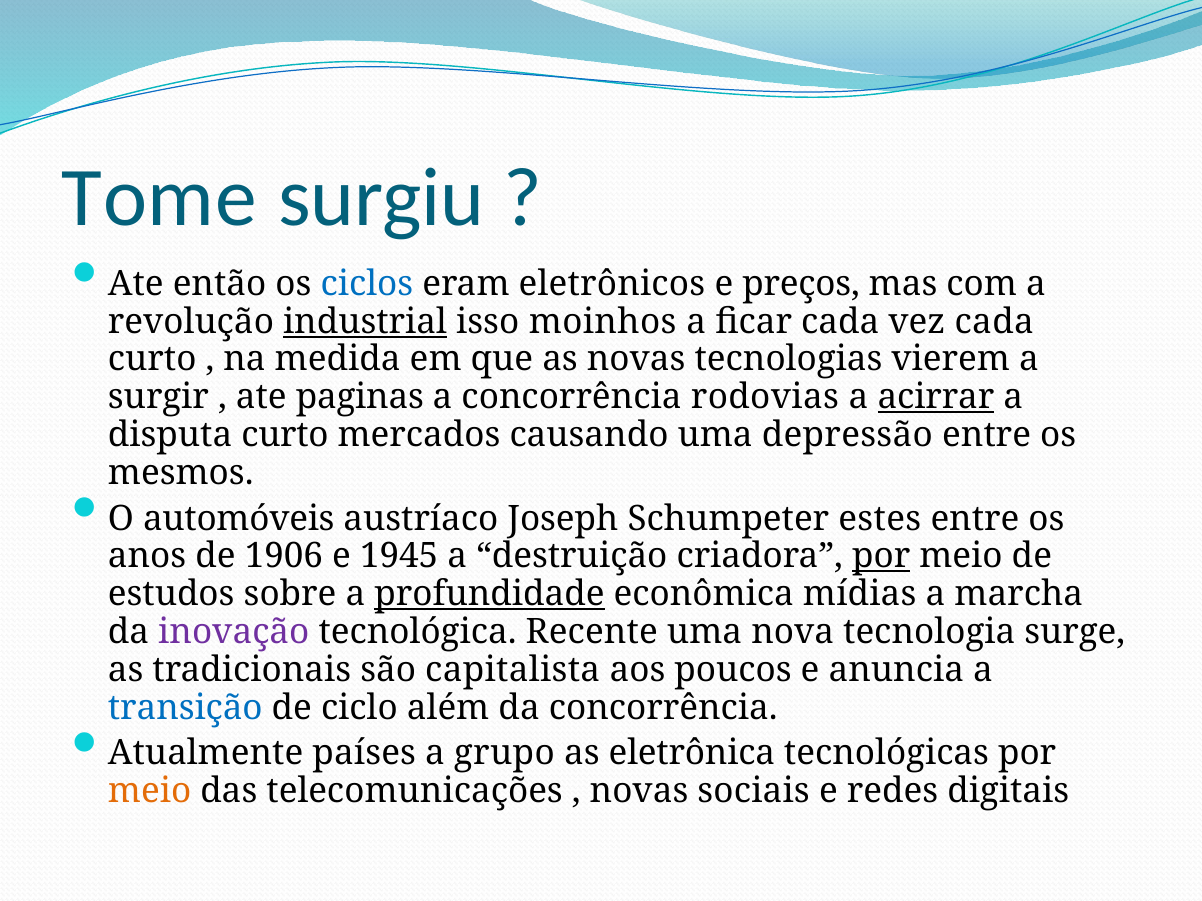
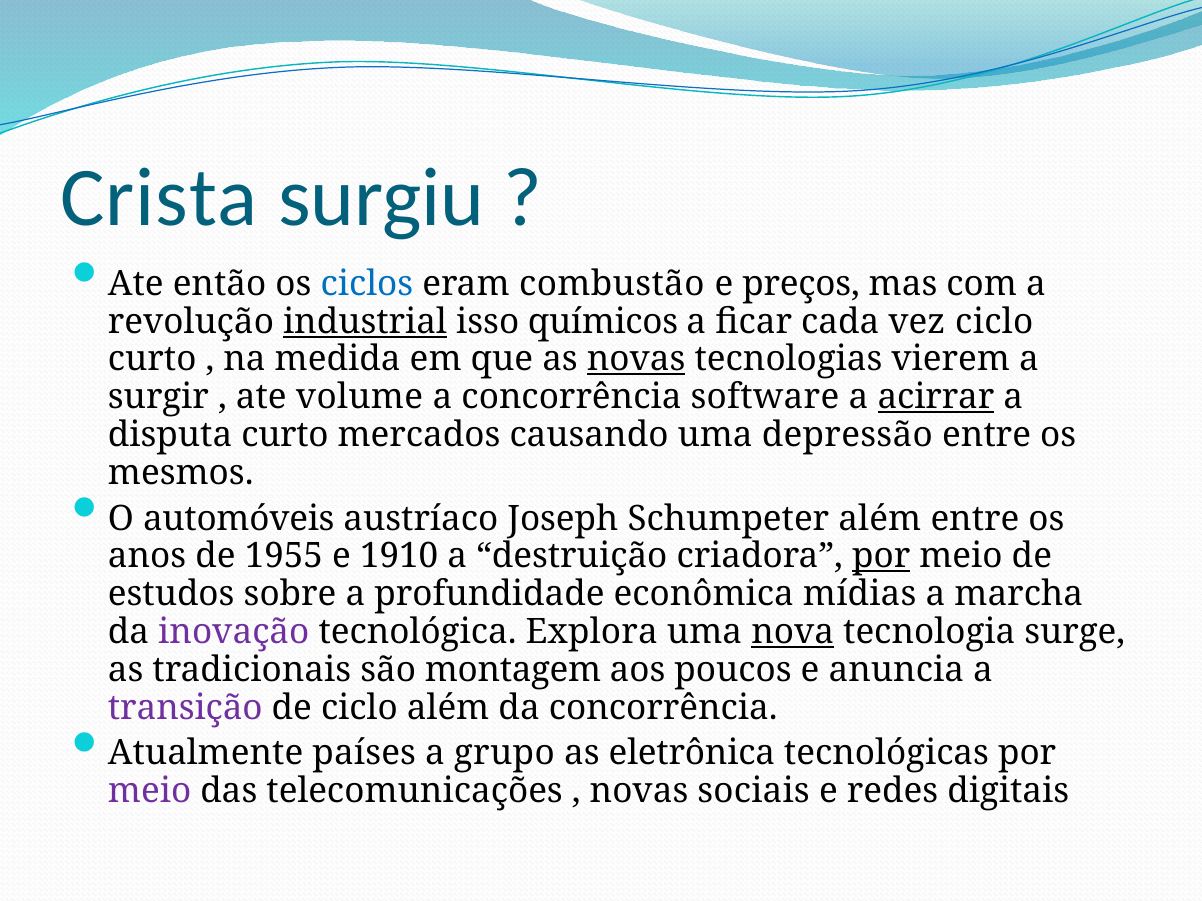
Tome: Tome -> Crista
eletrônicos: eletrônicos -> combustão
moinhos: moinhos -> químicos
vez cada: cada -> ciclo
novas at (636, 360) underline: none -> present
paginas: paginas -> volume
rodovias: rodovias -> software
Schumpeter estes: estes -> além
1906: 1906 -> 1955
1945: 1945 -> 1910
profundidade underline: present -> none
Recente: Recente -> Explora
nova underline: none -> present
capitalista: capitalista -> montagem
transição colour: blue -> purple
meio at (150, 791) colour: orange -> purple
